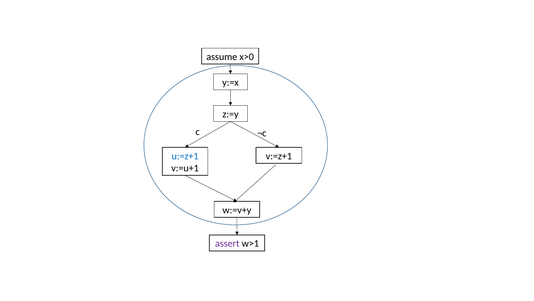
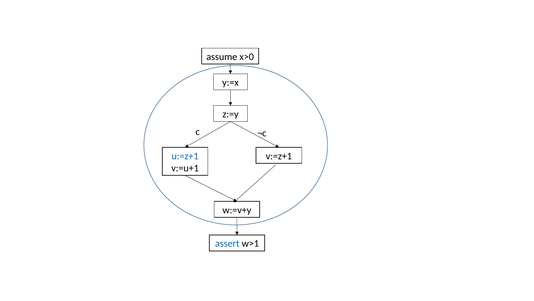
assert colour: purple -> blue
